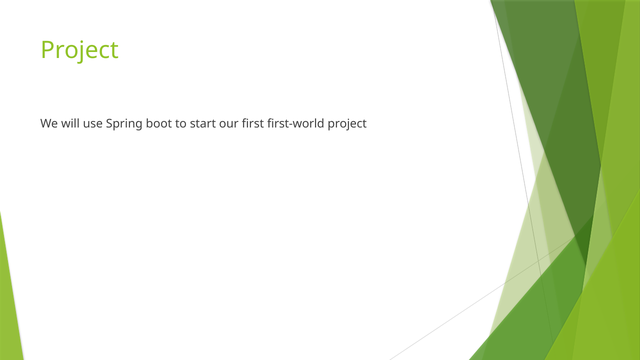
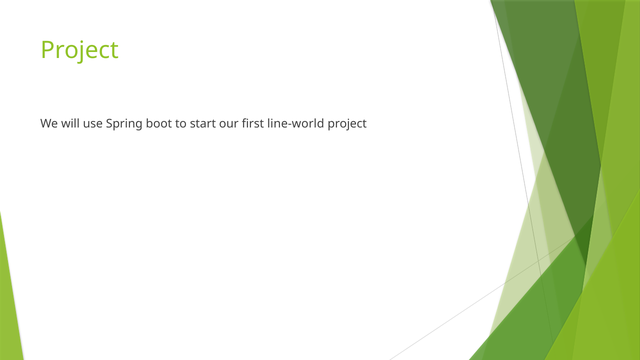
first-world: first-world -> line-world
